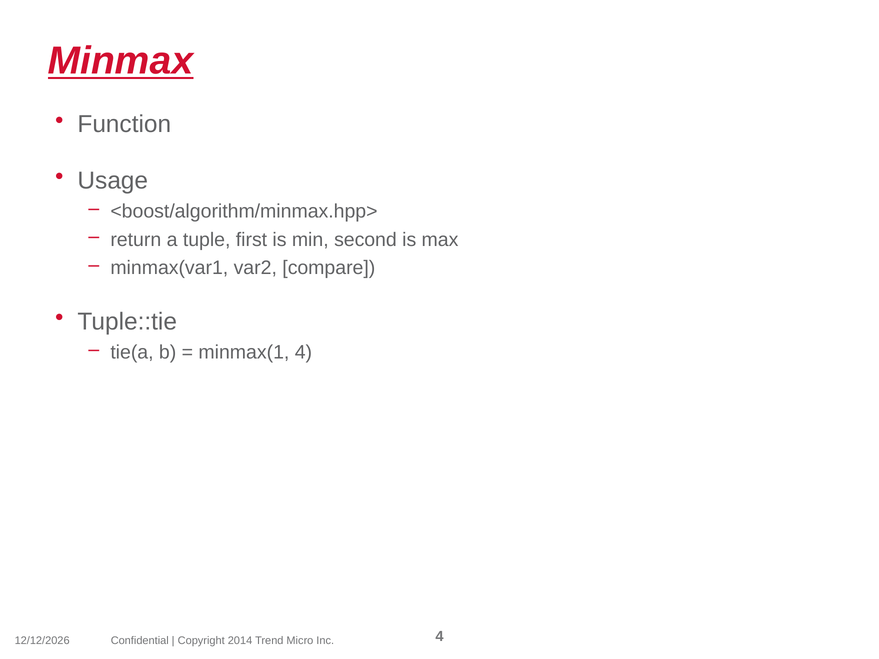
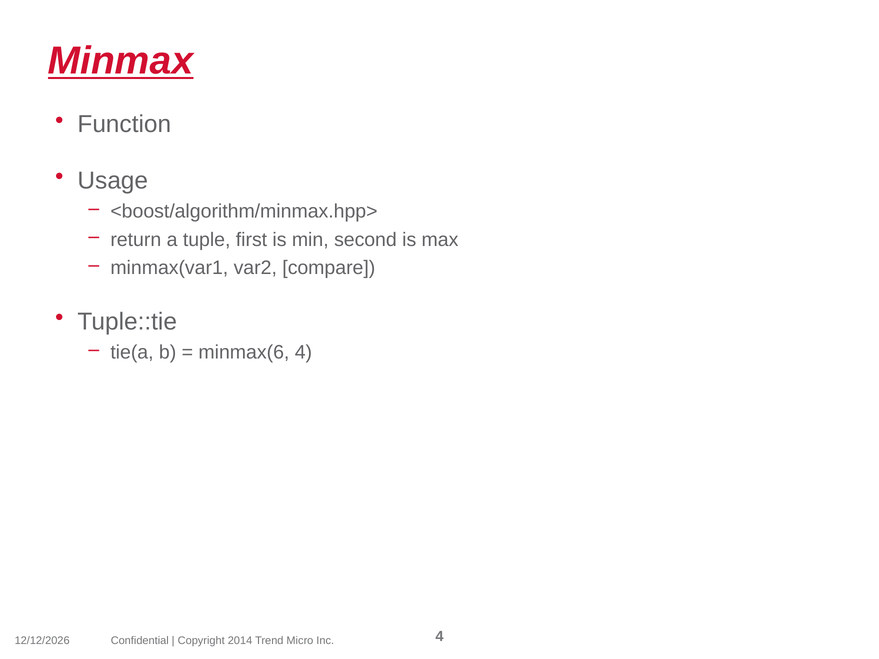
minmax(1: minmax(1 -> minmax(6
